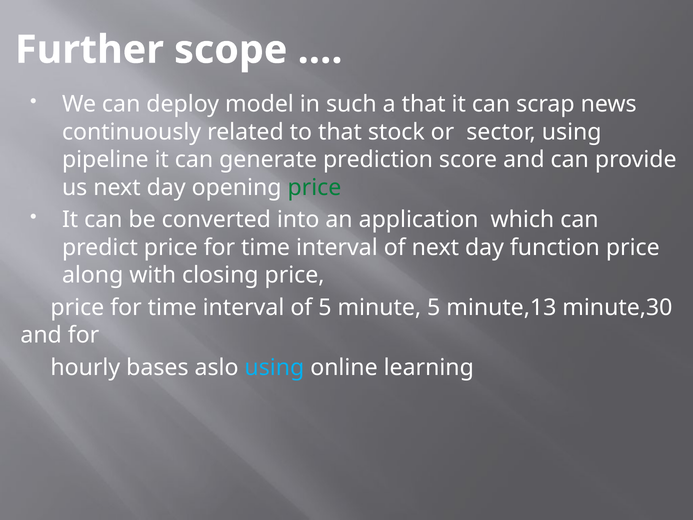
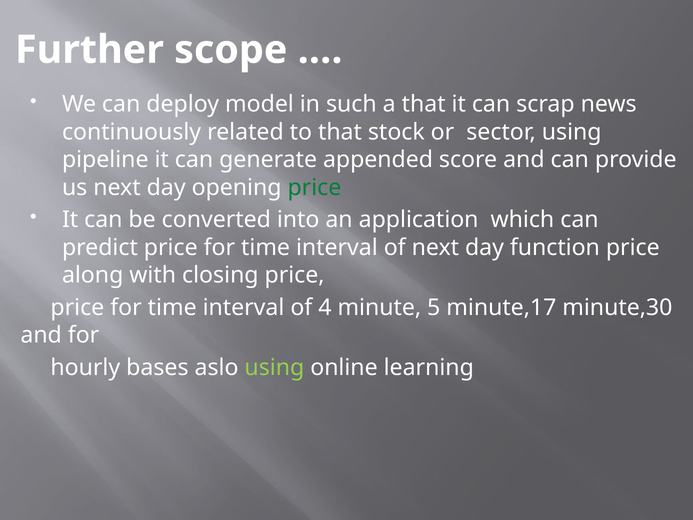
prediction: prediction -> appended
of 5: 5 -> 4
minute,13: minute,13 -> minute,17
using at (274, 367) colour: light blue -> light green
